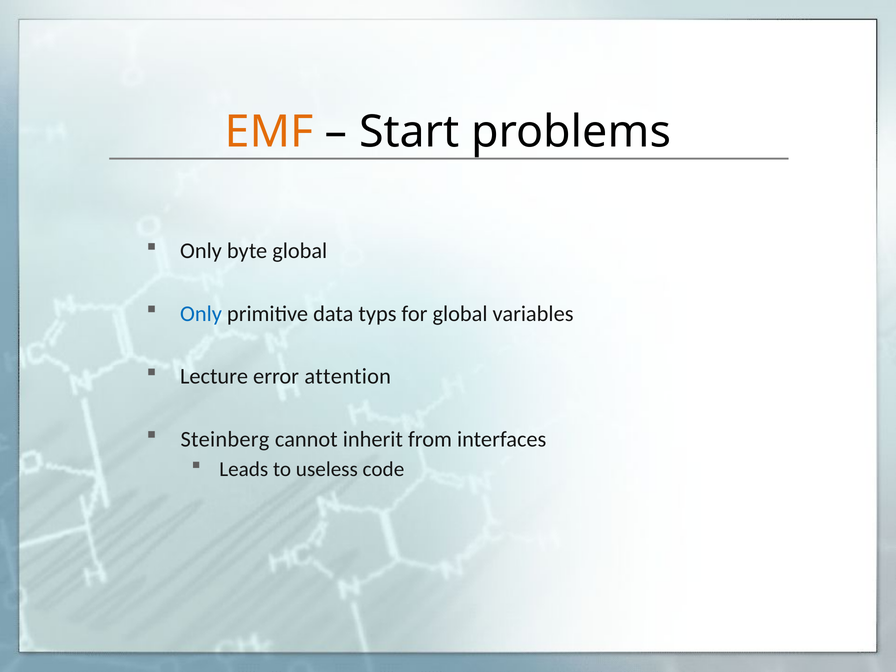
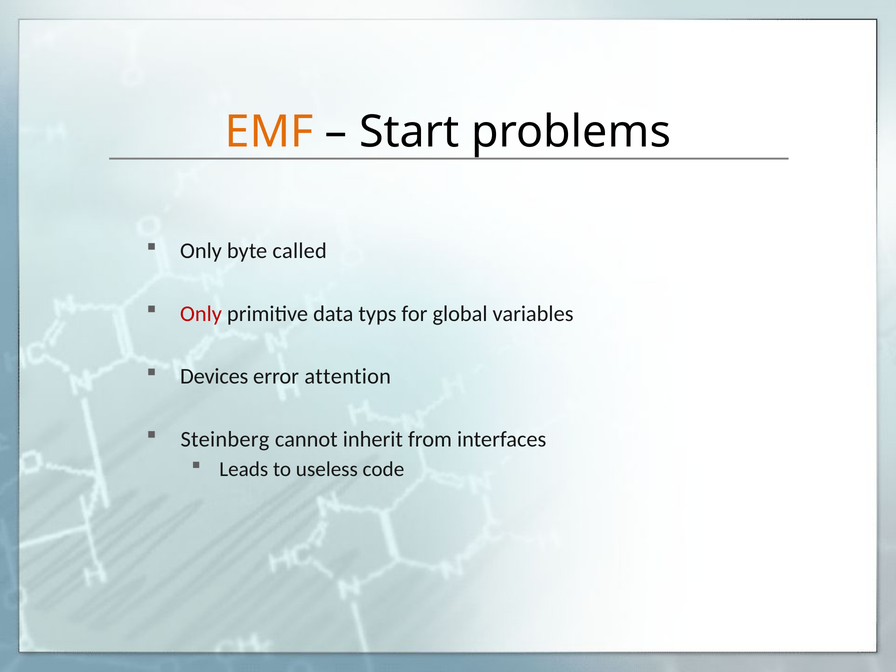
byte global: global -> called
Only at (201, 314) colour: blue -> red
Lecture: Lecture -> Devices
